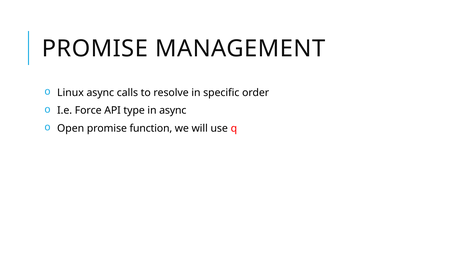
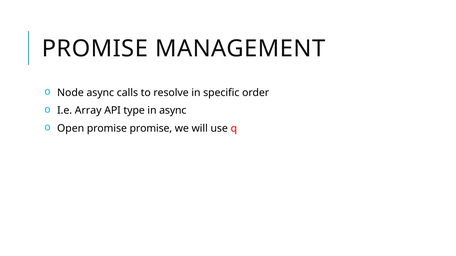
Linux: Linux -> Node
Force: Force -> Array
promise function: function -> promise
